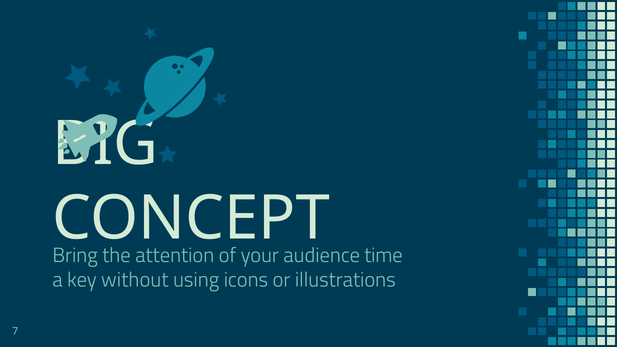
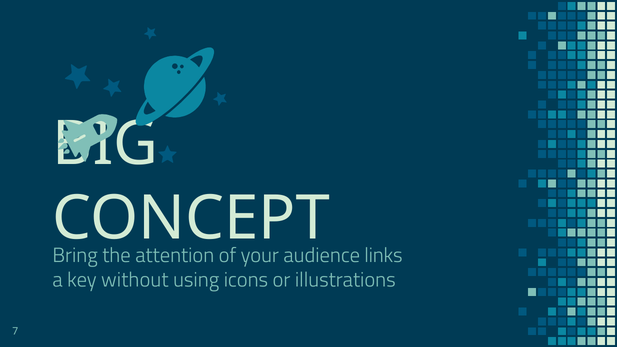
time: time -> links
